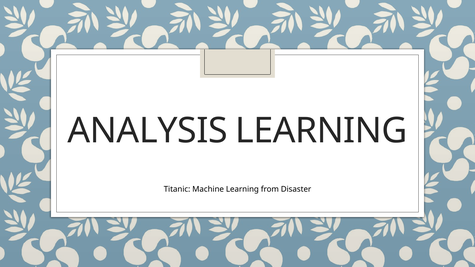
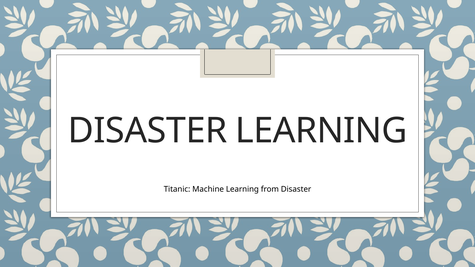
ANALYSIS at (148, 131): ANALYSIS -> DISASTER
